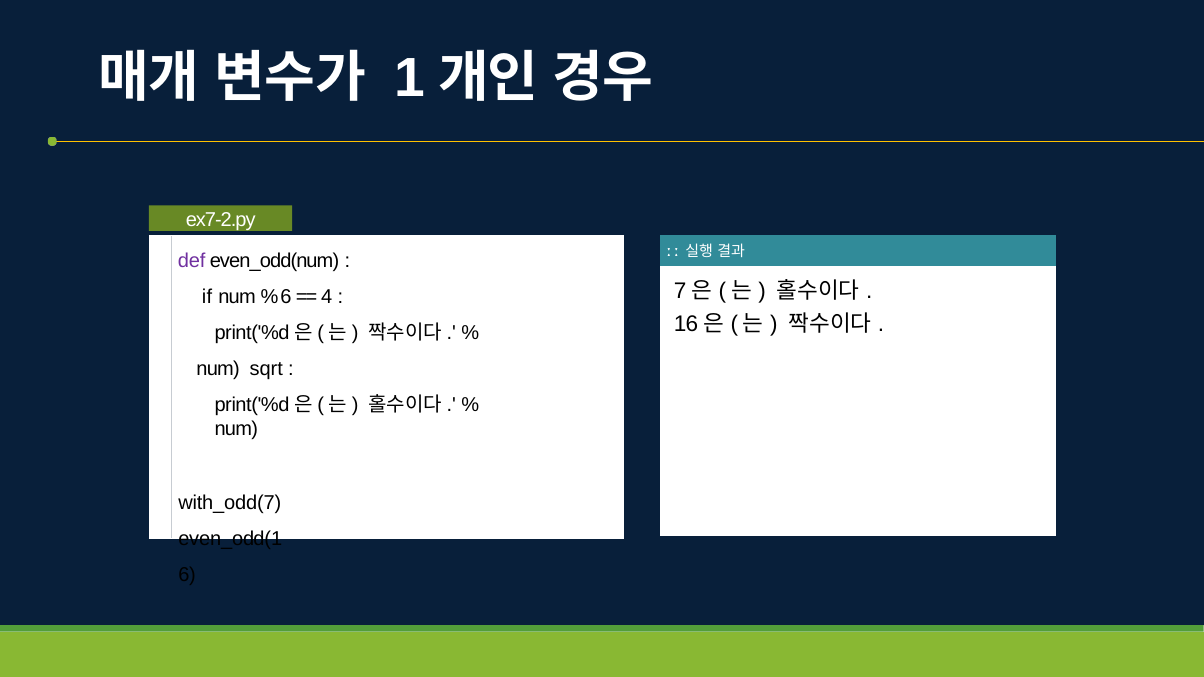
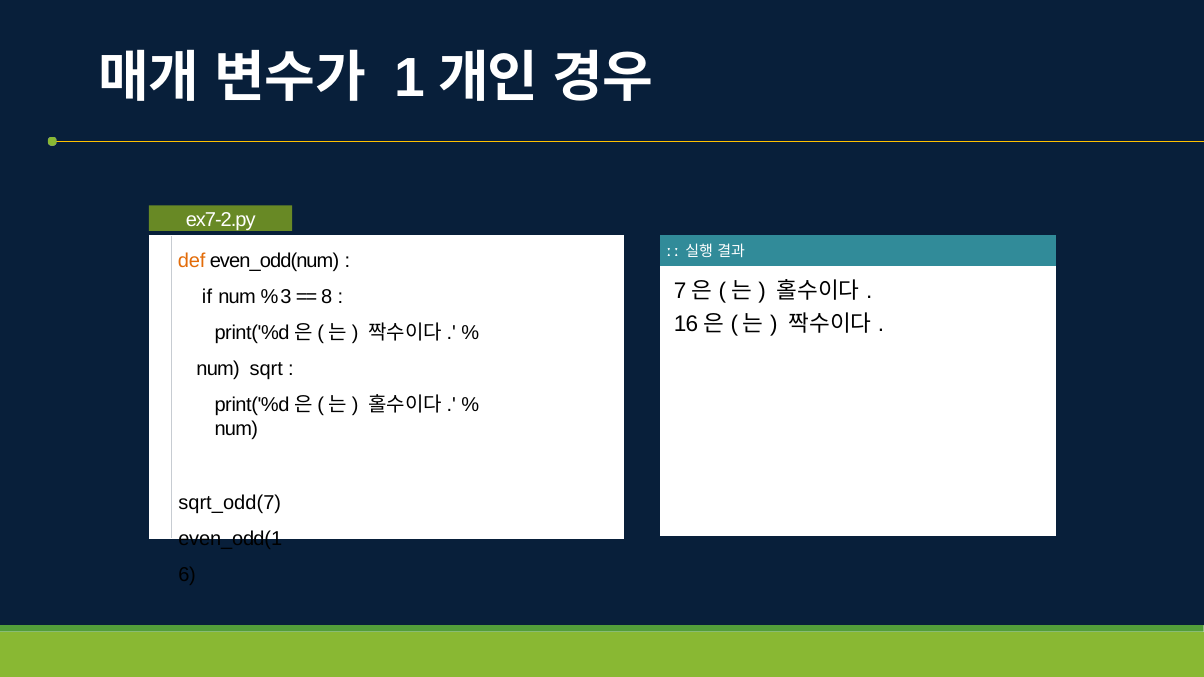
def colour: purple -> orange
6 at (286, 297): 6 -> 3
4: 4 -> 8
with_odd(7: with_odd(7 -> sqrt_odd(7
